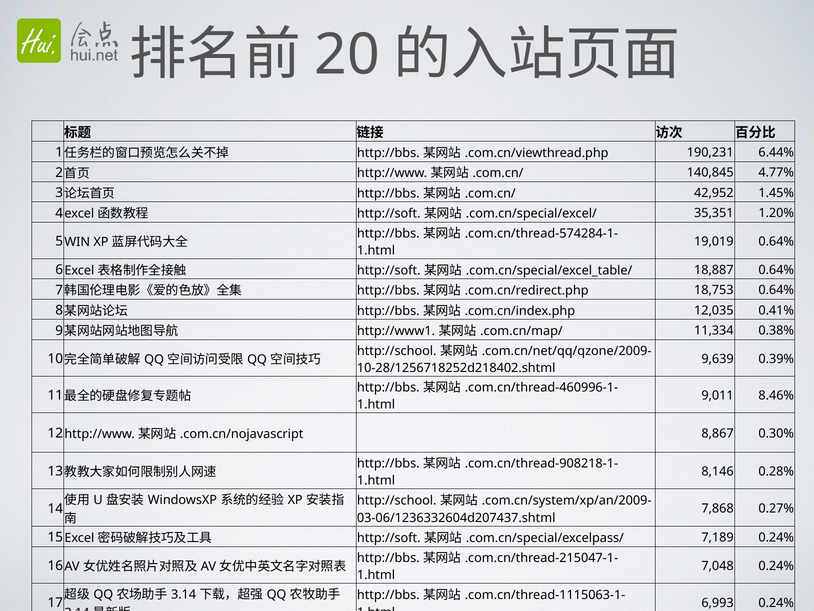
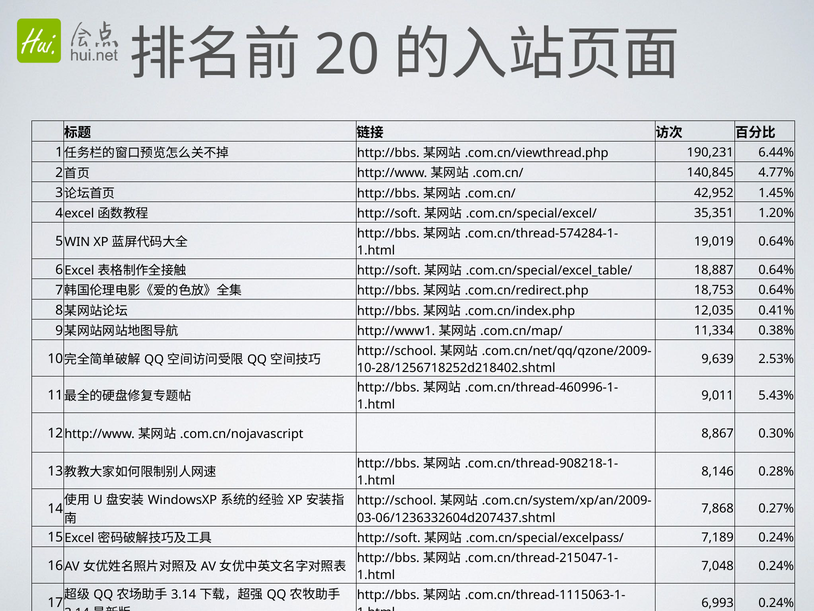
0.39%: 0.39% -> 2.53%
8.46%: 8.46% -> 5.43%
